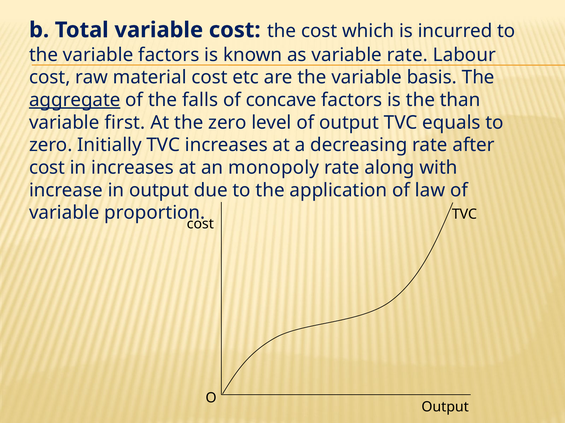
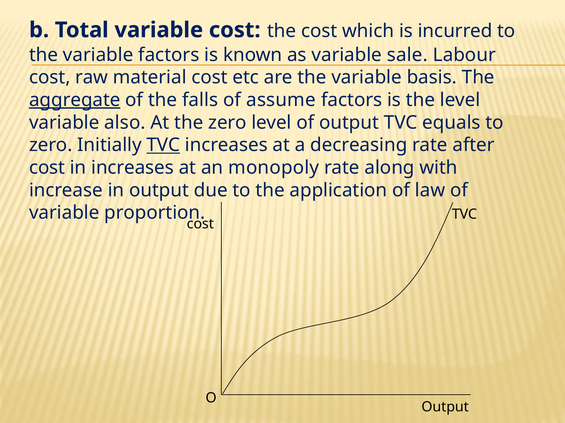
variable rate: rate -> sale
concave: concave -> assume
the than: than -> level
first: first -> also
TVC at (163, 145) underline: none -> present
